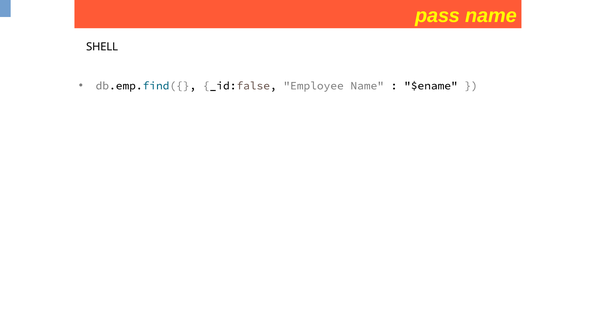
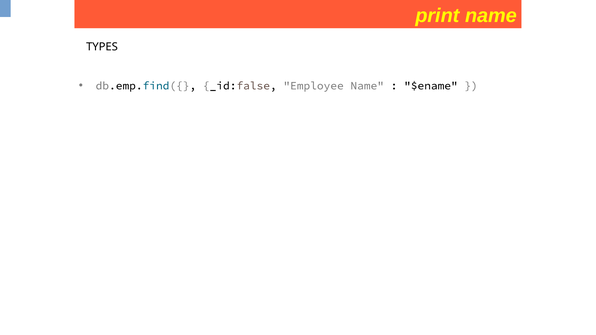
pass: pass -> print
SHELL: SHELL -> TYPES
